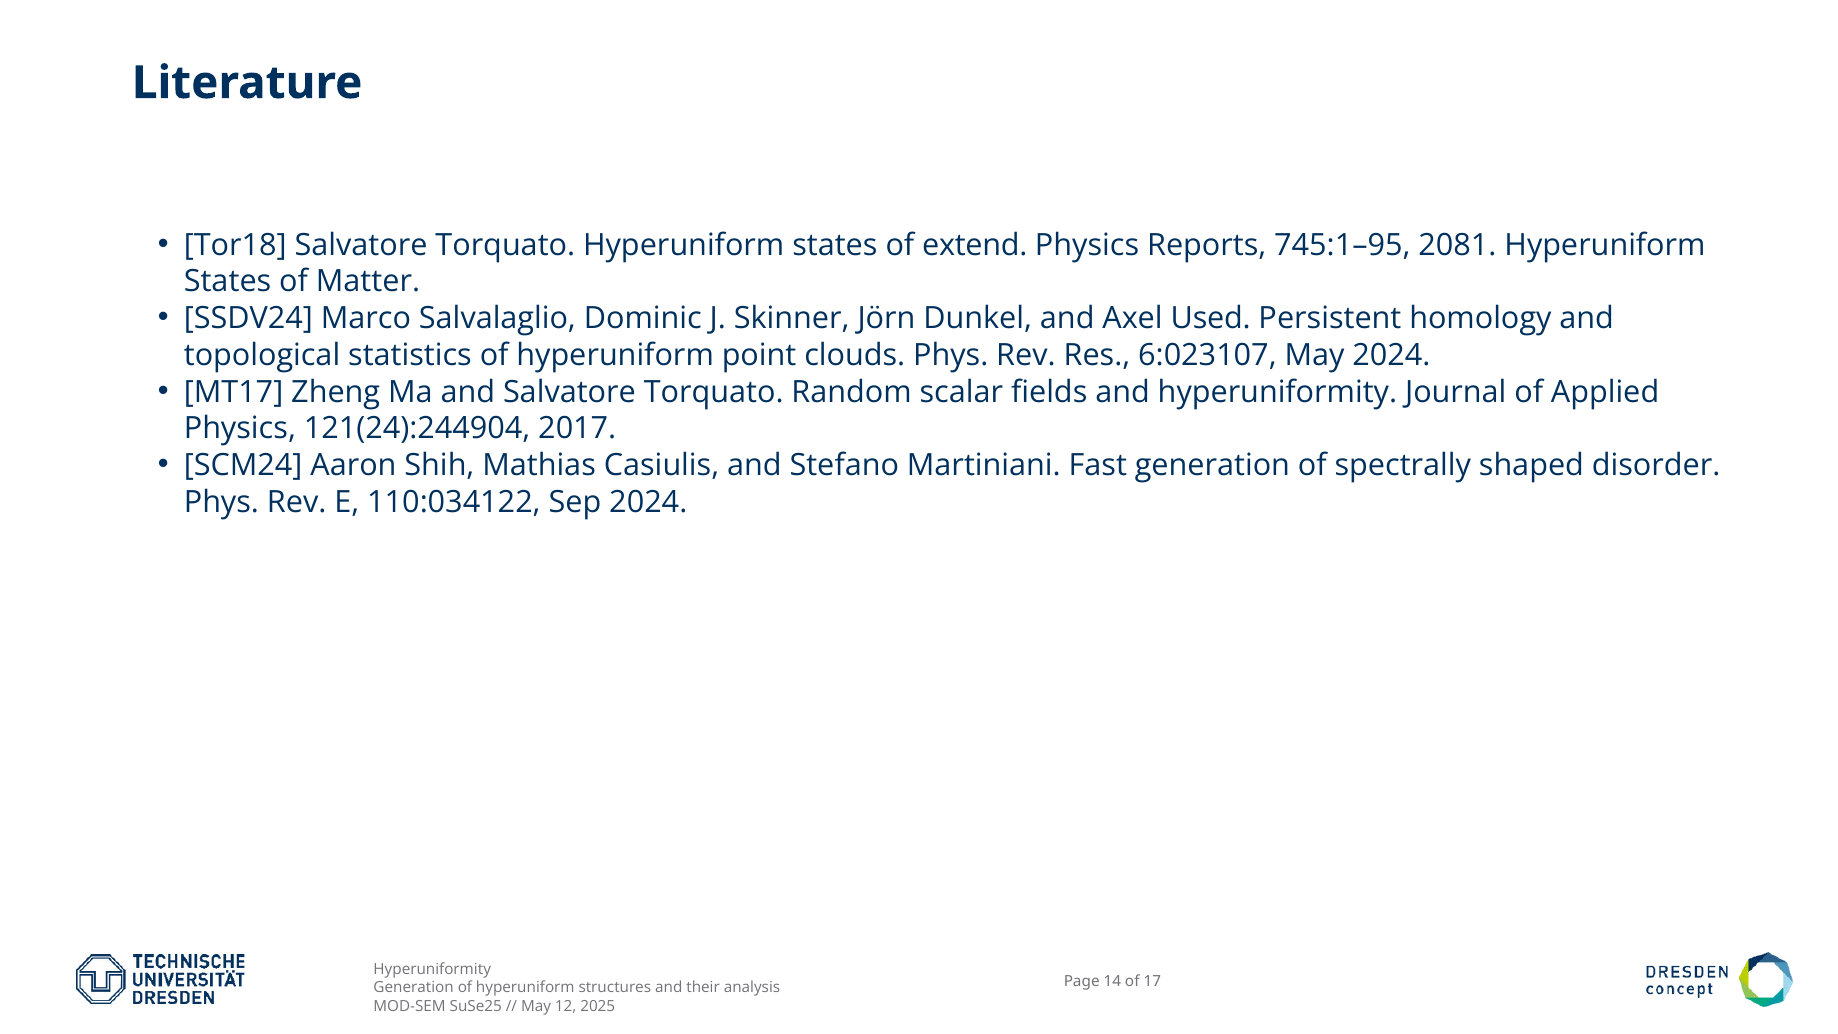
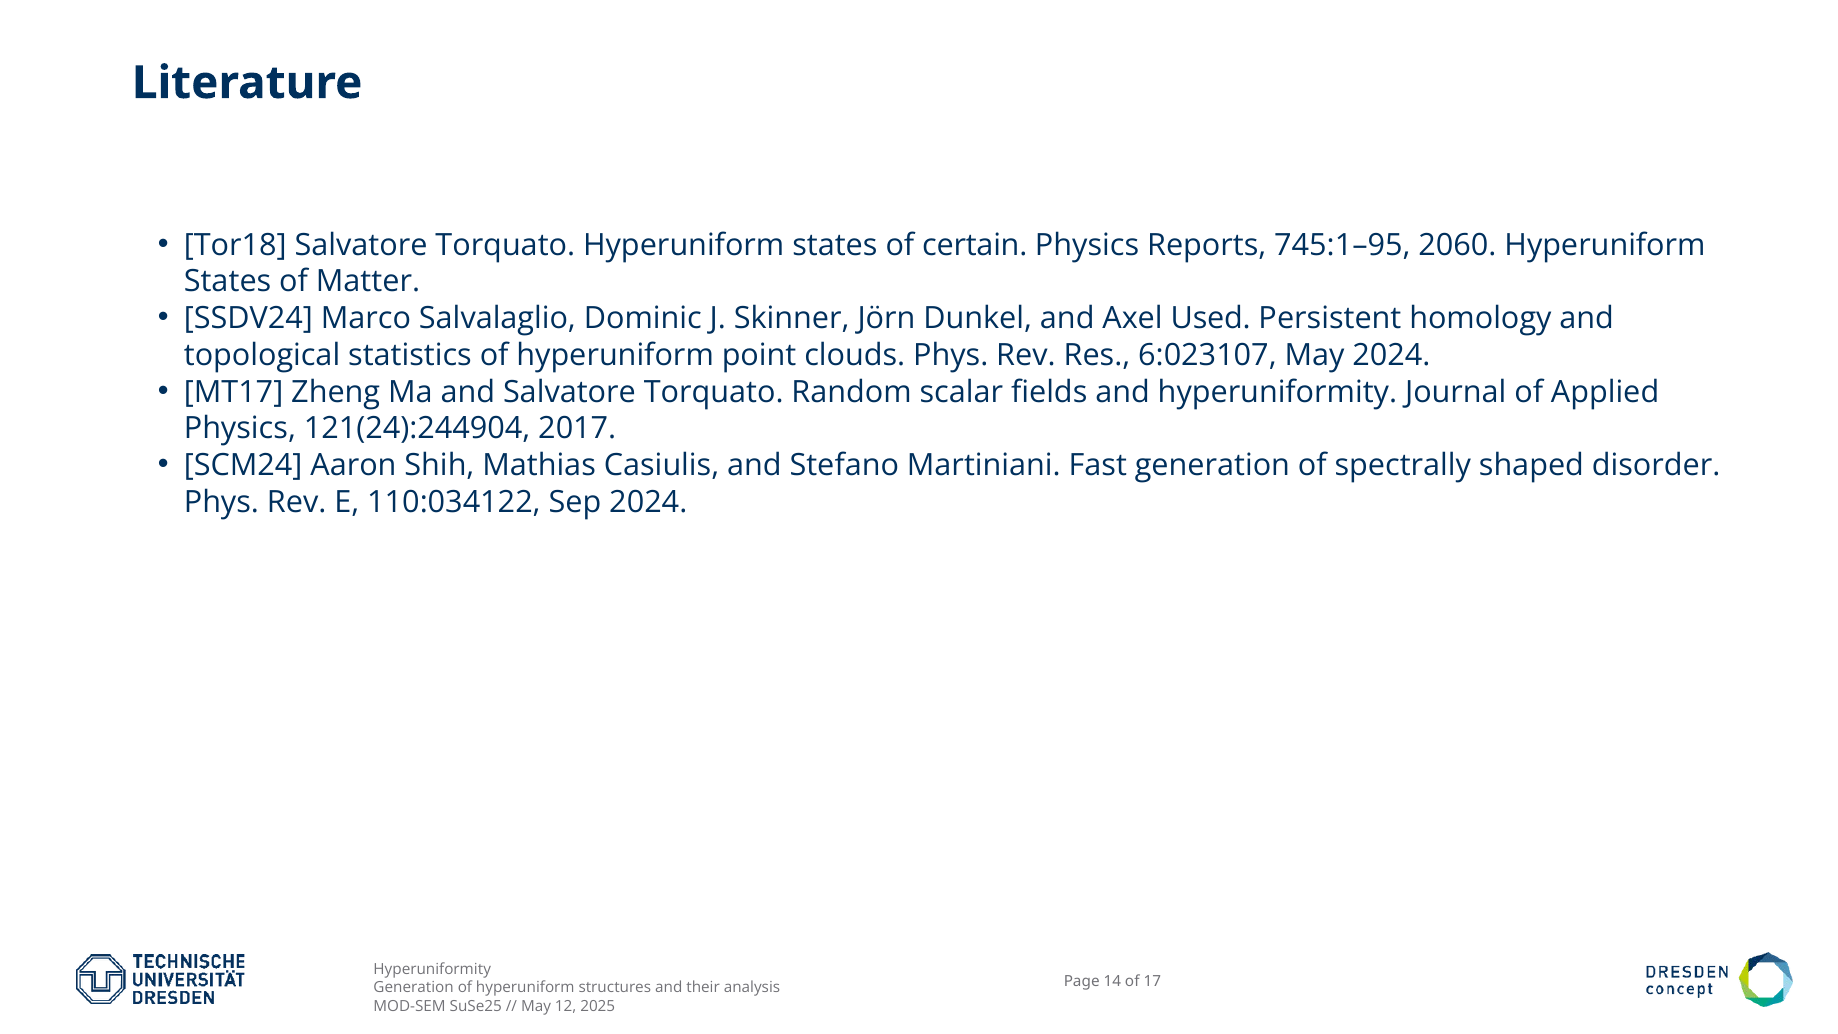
extend: extend -> certain
2081: 2081 -> 2060
